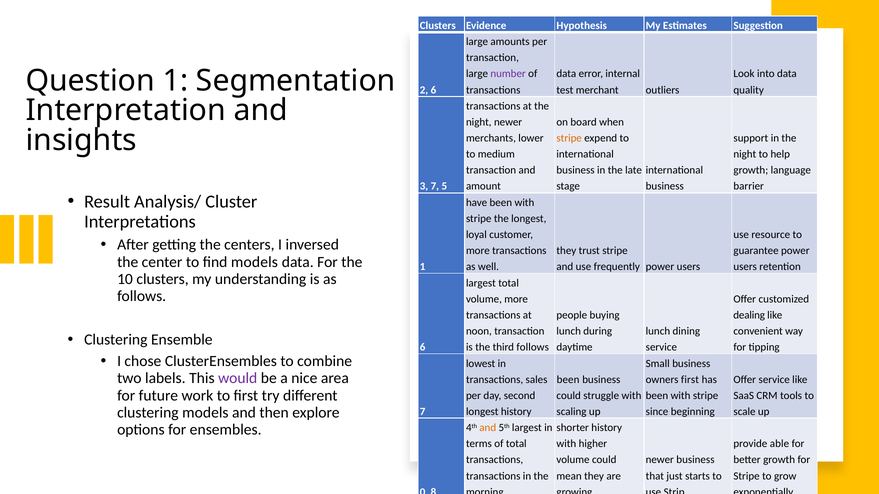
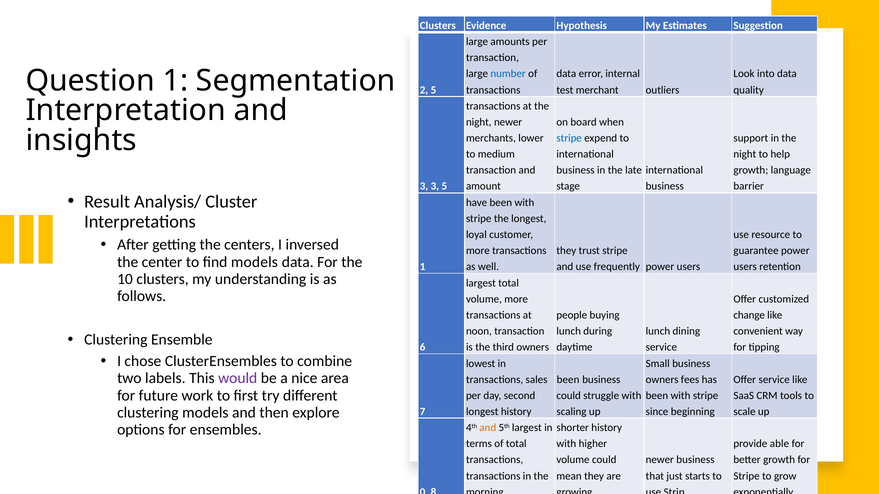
number colour: purple -> blue
2 6: 6 -> 5
stripe at (569, 138) colour: orange -> blue
3 7: 7 -> 3
dealing: dealing -> change
third follows: follows -> owners
owners first: first -> fees
